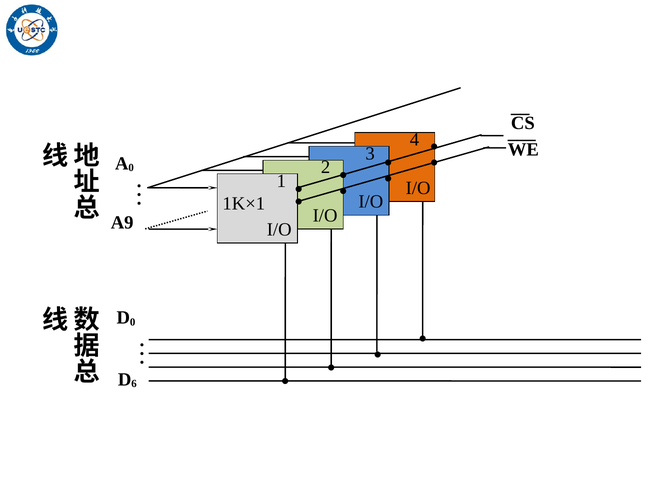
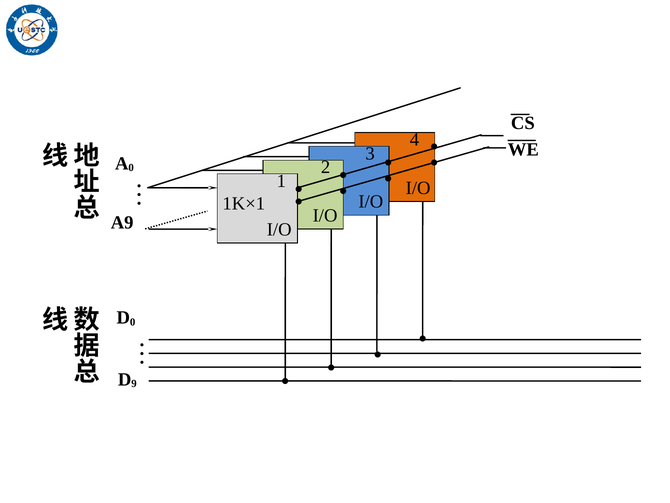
6: 6 -> 9
